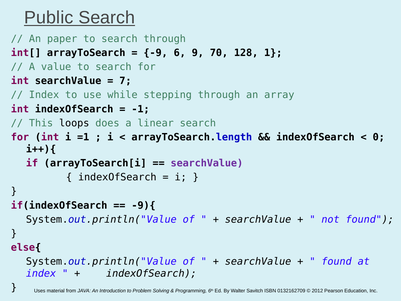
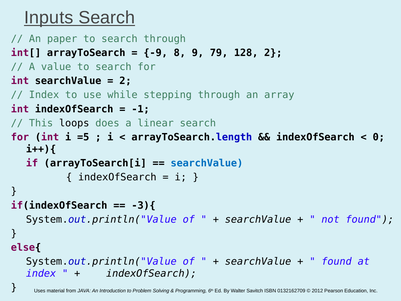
Public: Public -> Inputs
6: 6 -> 8
70: 70 -> 79
128 1: 1 -> 2
7 at (125, 81): 7 -> 2
=1: =1 -> =5
searchValue at (207, 163) colour: purple -> blue
-9){: -9){ -> -3){
